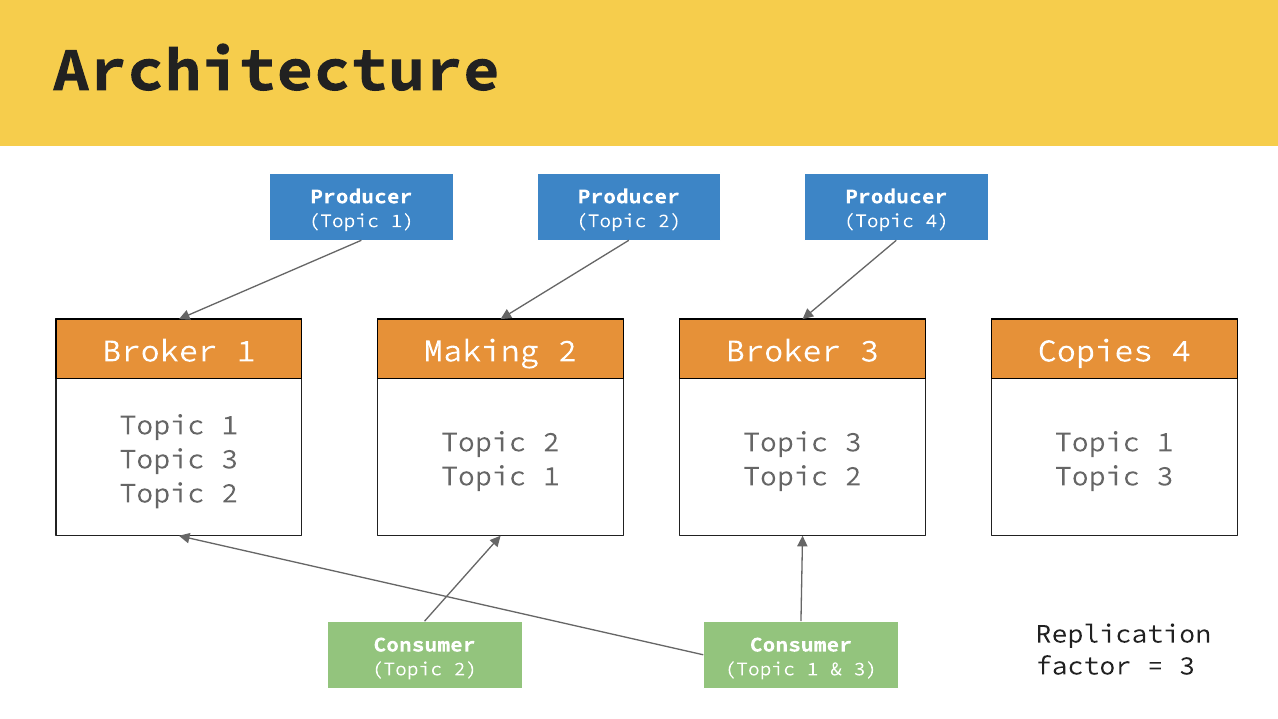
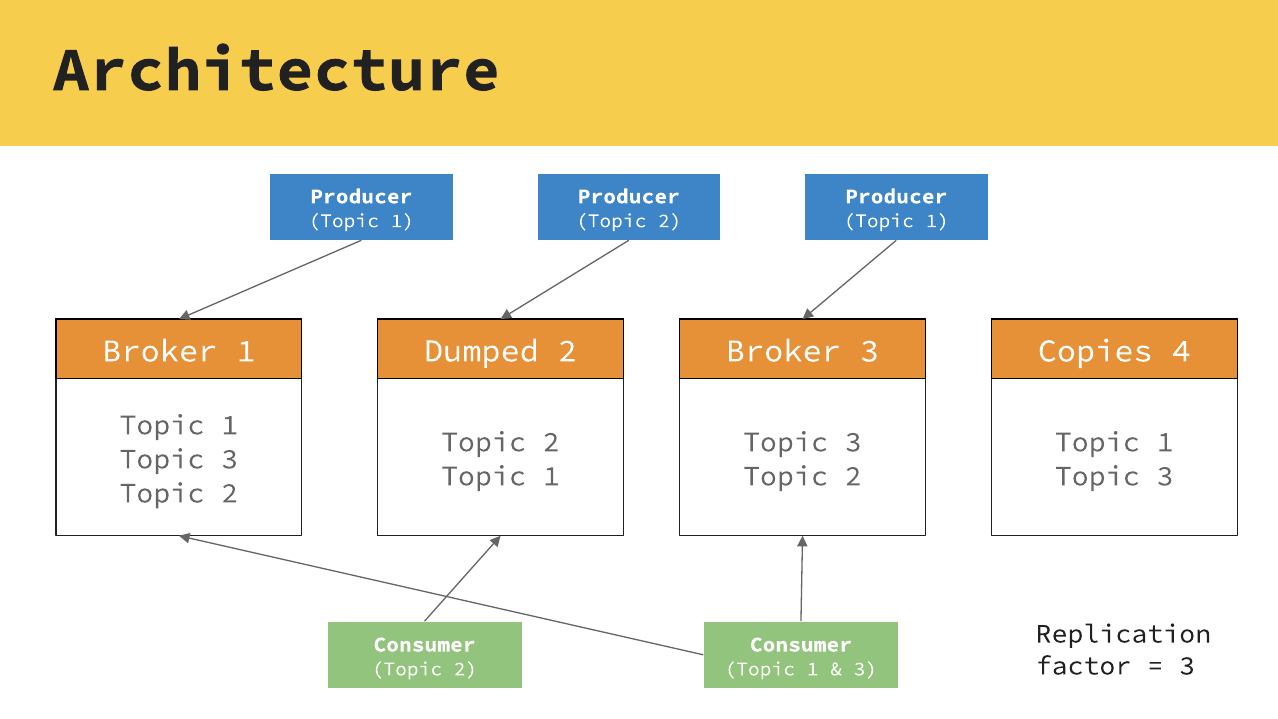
4 at (937, 221): 4 -> 1
Making: Making -> Dumped
